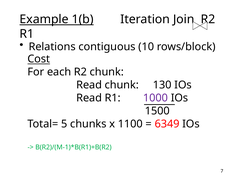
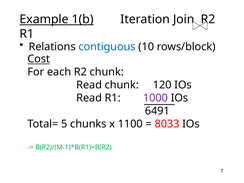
contiguous colour: black -> blue
130: 130 -> 120
1500: 1500 -> 6491
6349: 6349 -> 8033
